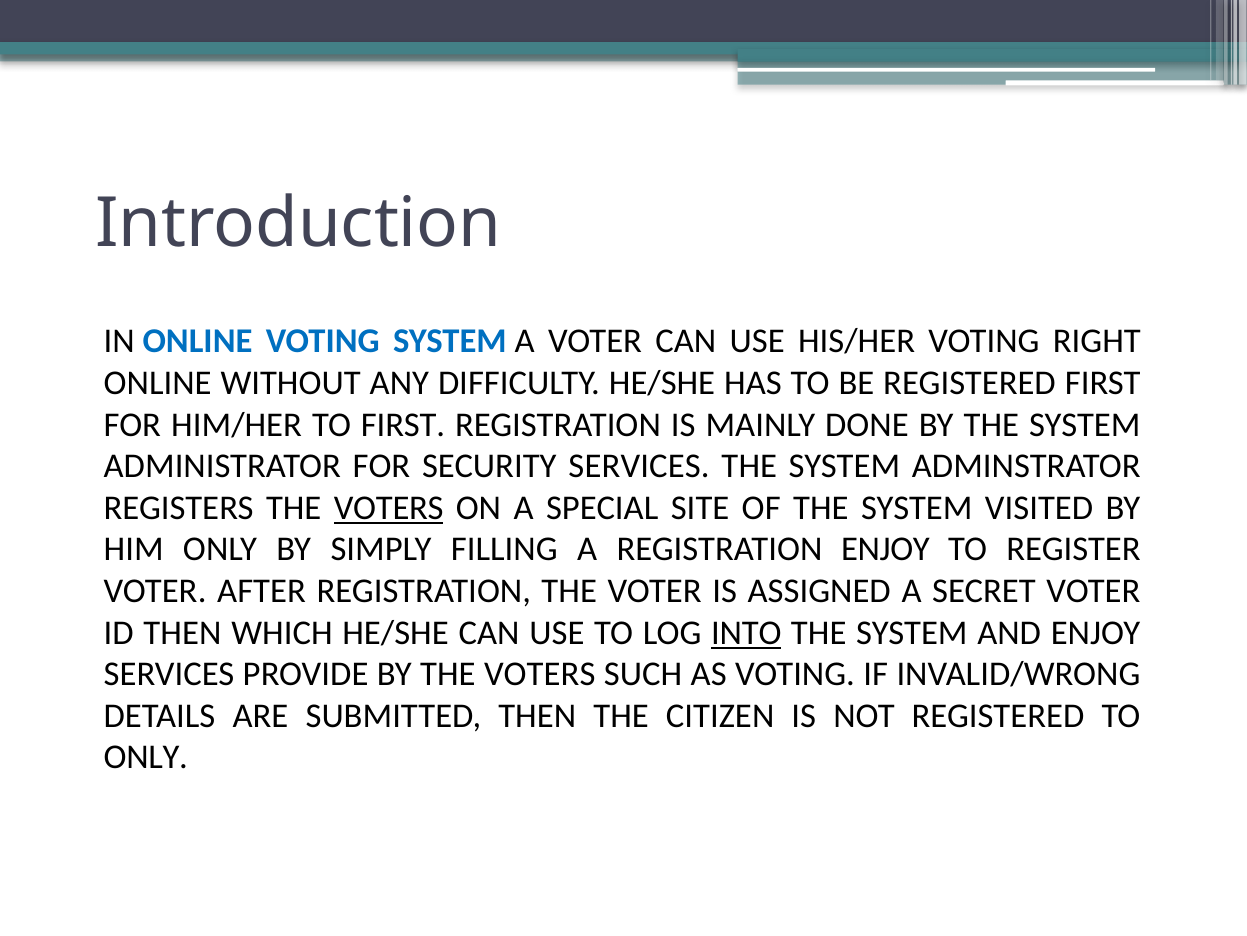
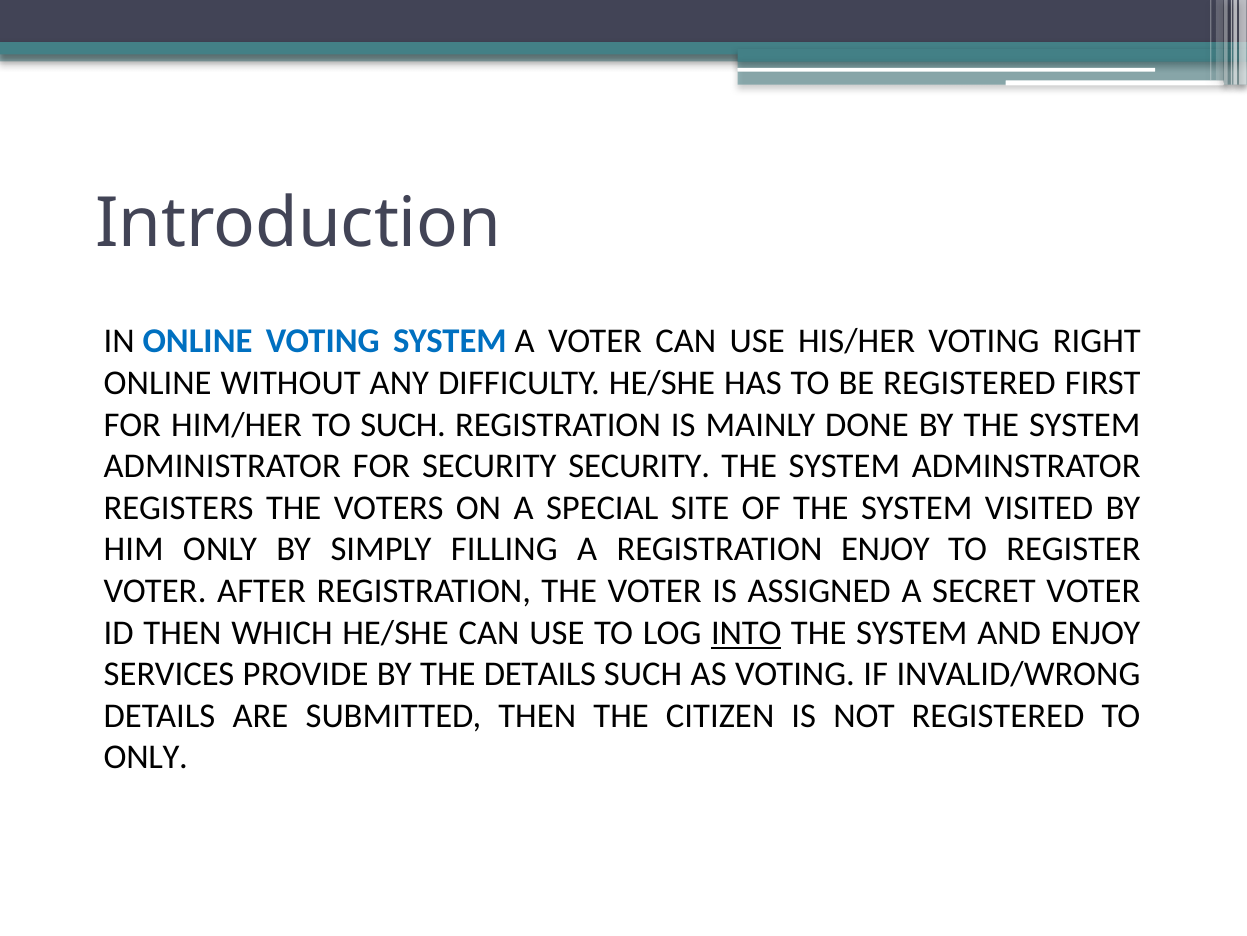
TO FIRST: FIRST -> SUCH
SECURITY SERVICES: SERVICES -> SECURITY
VOTERS at (389, 507) underline: present -> none
BY THE VOTERS: VOTERS -> DETAILS
